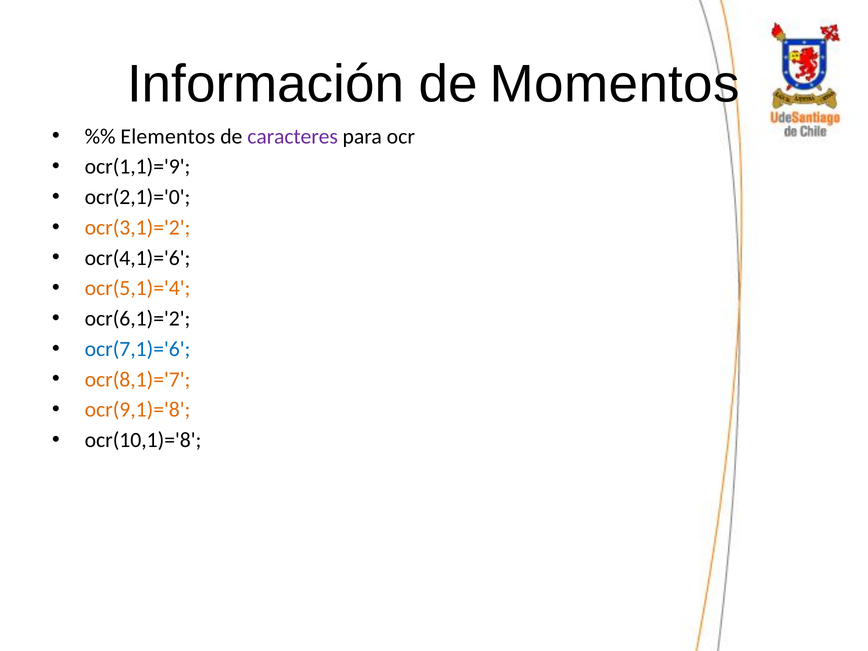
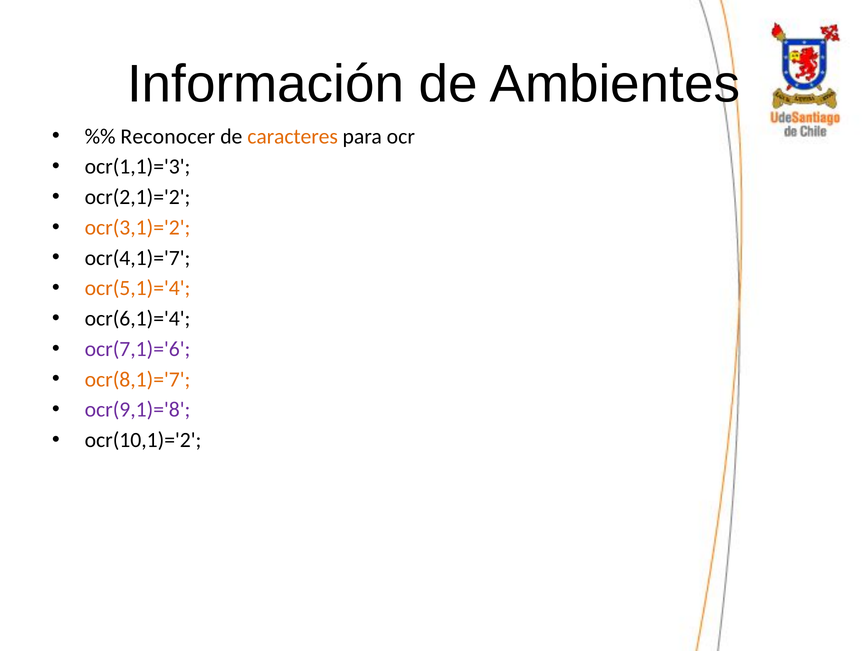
Momentos: Momentos -> Ambientes
Elementos: Elementos -> Reconocer
caracteres colour: purple -> orange
ocr(1,1)='9: ocr(1,1)='9 -> ocr(1,1)='3
ocr(2,1)='0: ocr(2,1)='0 -> ocr(2,1)='2
ocr(4,1)='6: ocr(4,1)='6 -> ocr(4,1)='7
ocr(6,1)='2: ocr(6,1)='2 -> ocr(6,1)='4
ocr(7,1)='6 colour: blue -> purple
ocr(9,1)='8 colour: orange -> purple
ocr(10,1)='8: ocr(10,1)='8 -> ocr(10,1)='2
